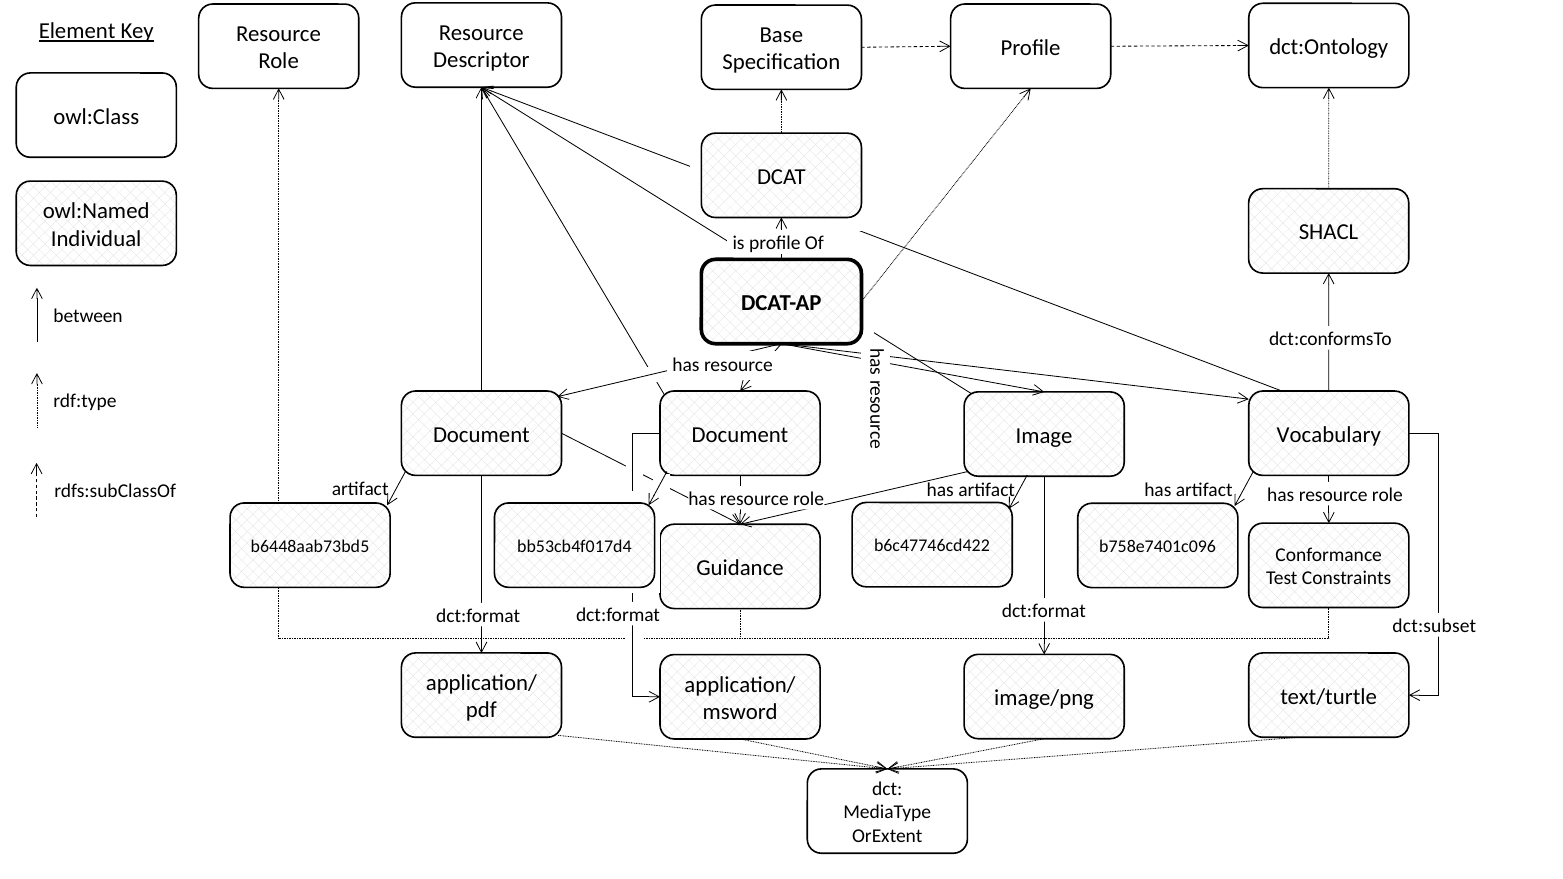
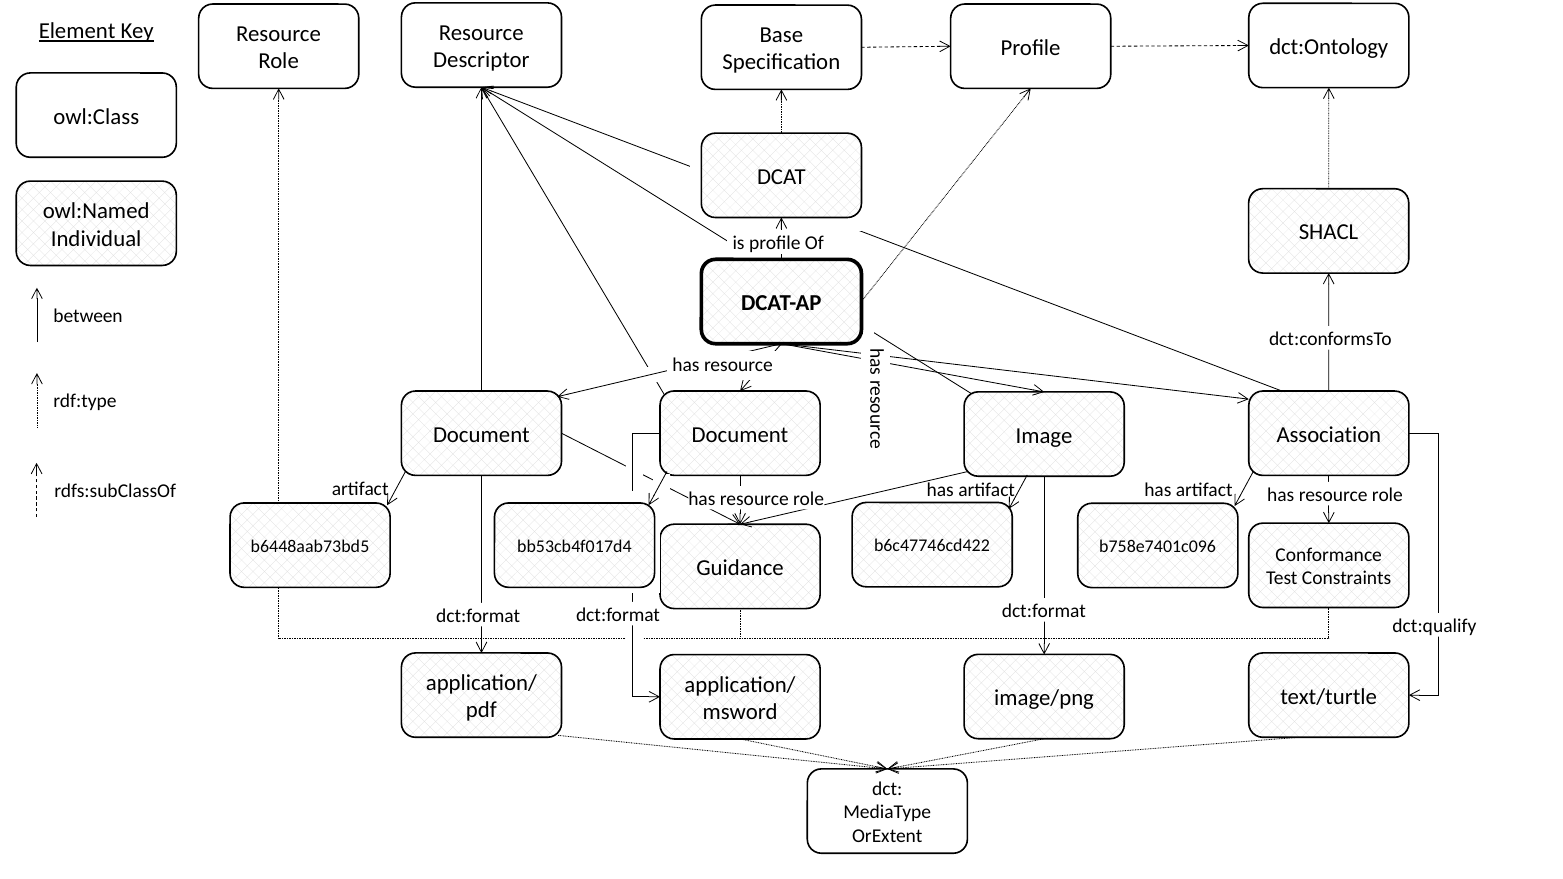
Vocabulary: Vocabulary -> Association
dct:subset: dct:subset -> dct:qualify
